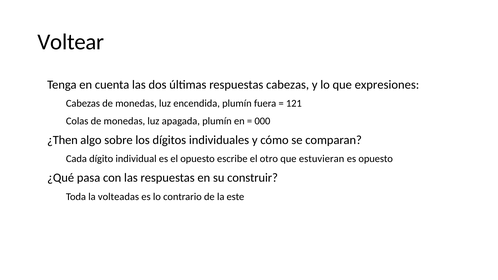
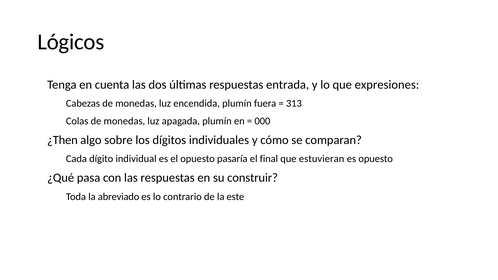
Voltear: Voltear -> Lógicos
respuestas cabezas: cabezas -> entrada
121: 121 -> 313
escribe: escribe -> pasaría
otro: otro -> final
volteadas: volteadas -> abreviado
